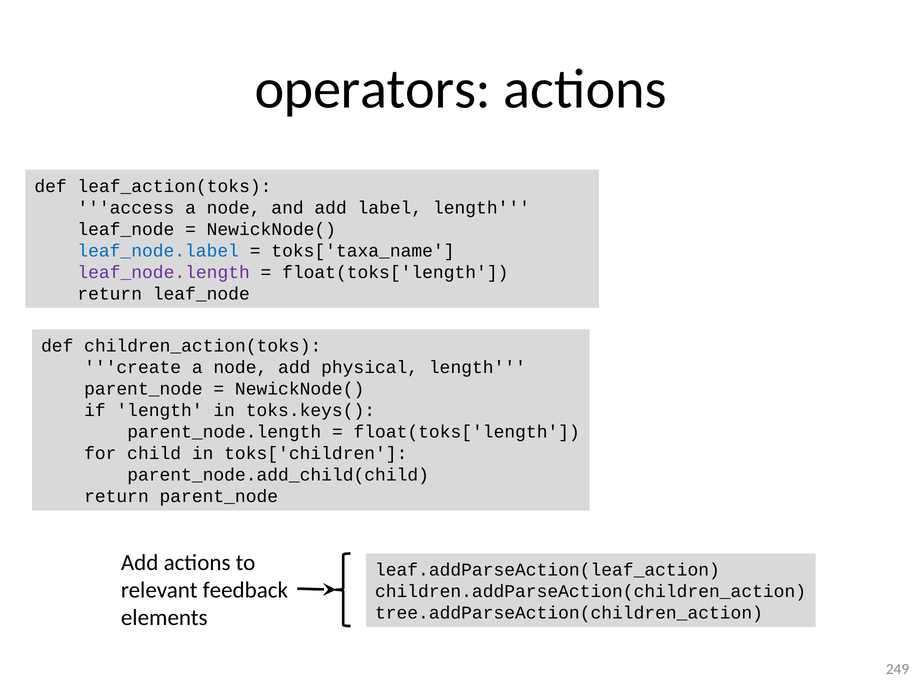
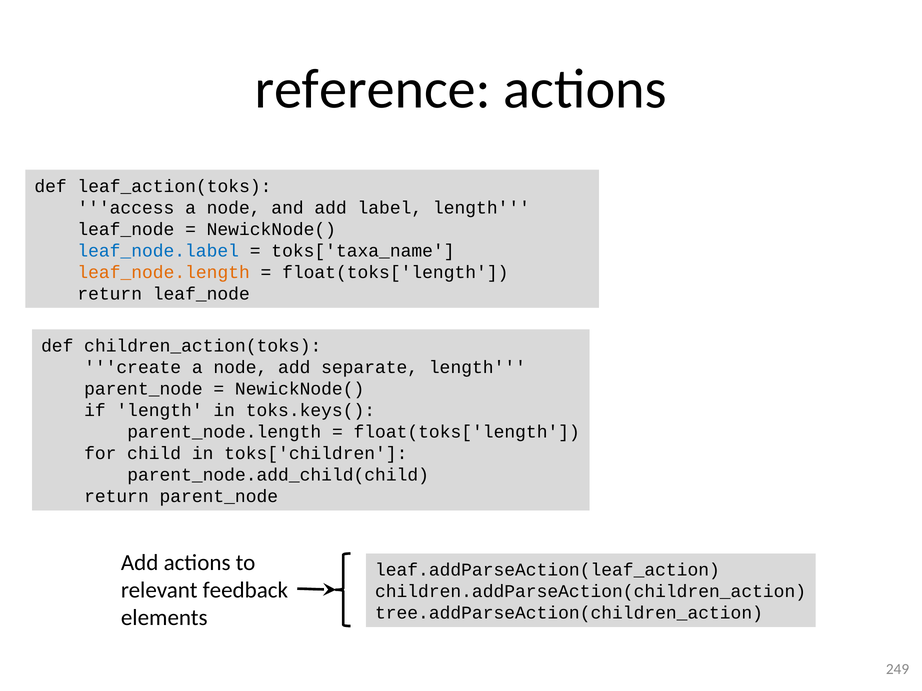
operators: operators -> reference
leaf_node.length colour: purple -> orange
physical: physical -> separate
